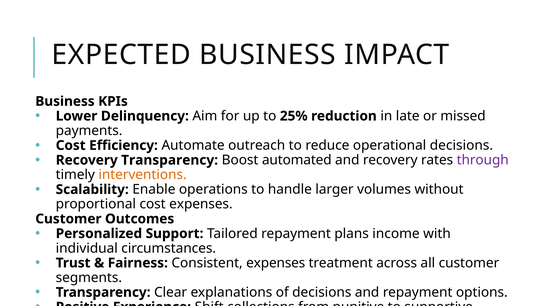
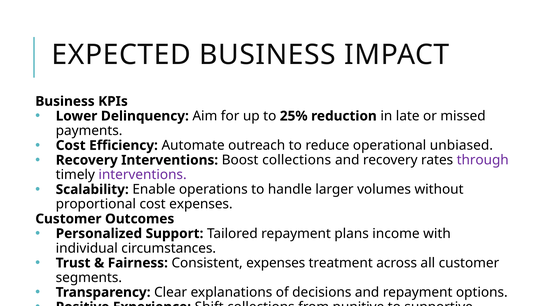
operational decisions: decisions -> unbiased
Recovery Transparency: Transparency -> Interventions
Boost automated: automated -> collections
interventions at (143, 175) colour: orange -> purple
